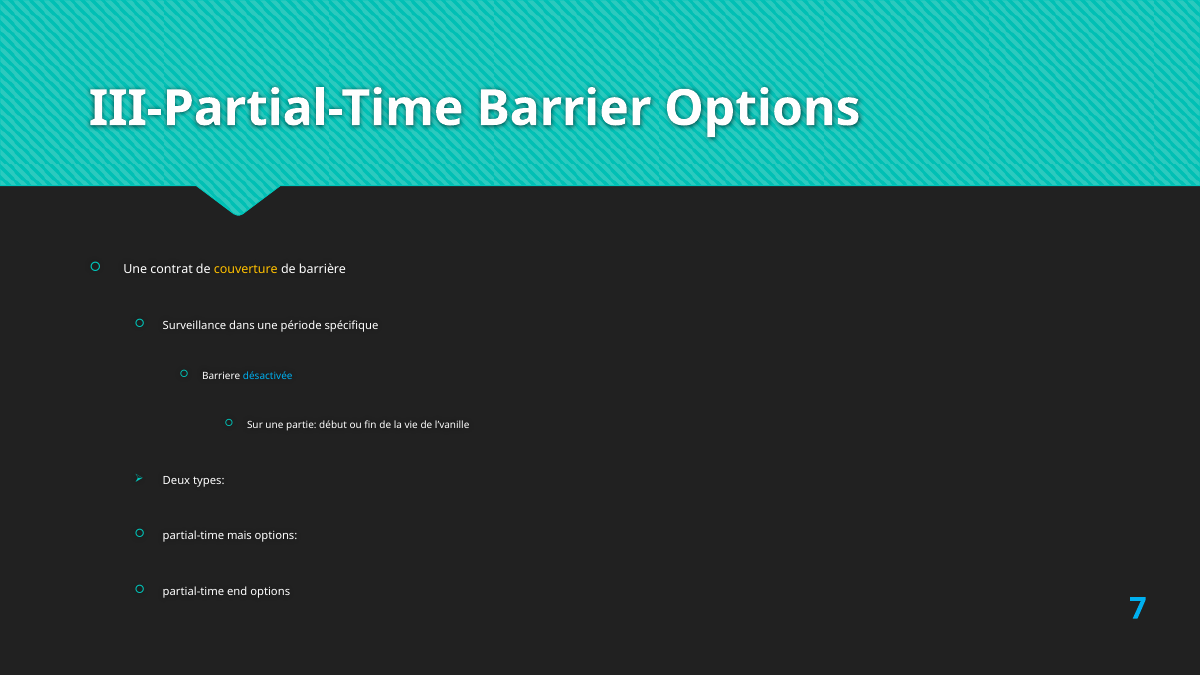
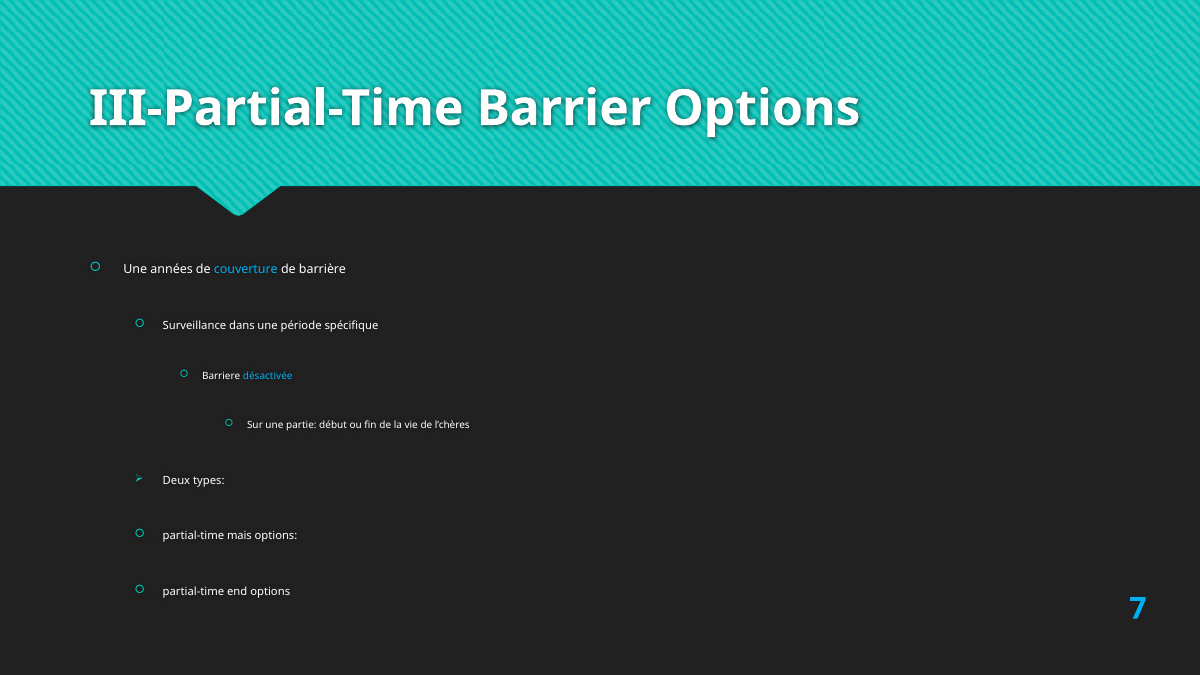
contrat: contrat -> années
couverture colour: yellow -> light blue
l’vanille: l’vanille -> l’chères
